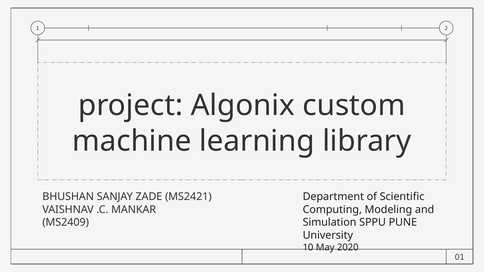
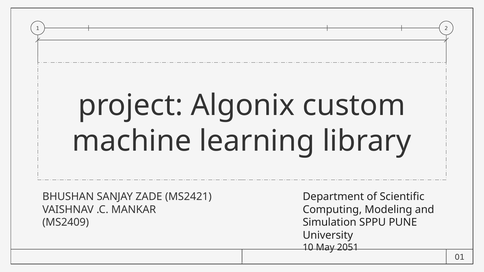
2020: 2020 -> 2051
